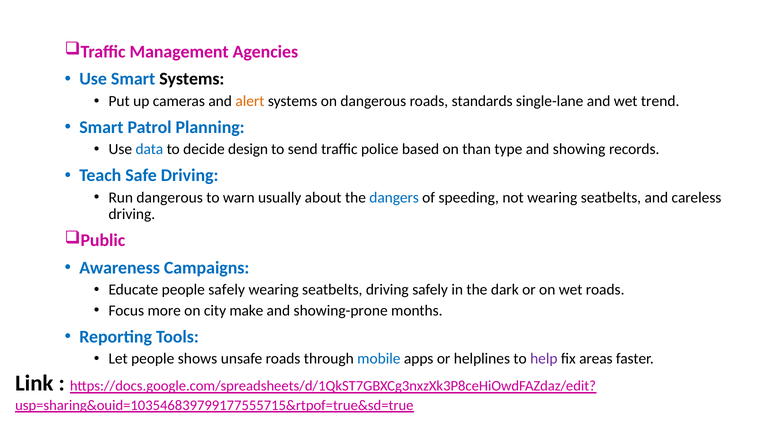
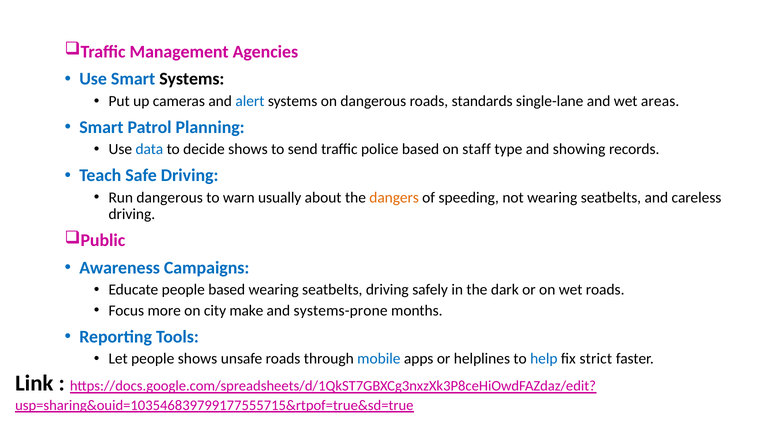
alert colour: orange -> blue
trend: trend -> areas
decide design: design -> shows
than: than -> staff
dangers colour: blue -> orange
people safely: safely -> based
showing-prone: showing-prone -> systems-prone
help colour: purple -> blue
areas: areas -> strict
